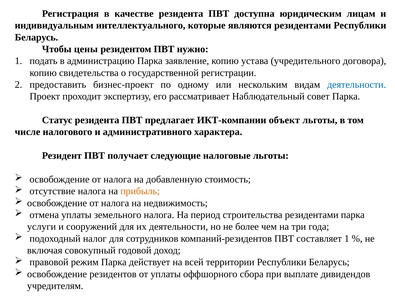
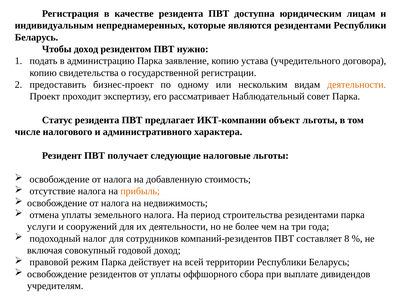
интеллектуального: интеллектуального -> непреднамеренных
Чтобы цены: цены -> доход
деятельности at (357, 85) colour: blue -> orange
составляет 1: 1 -> 8
